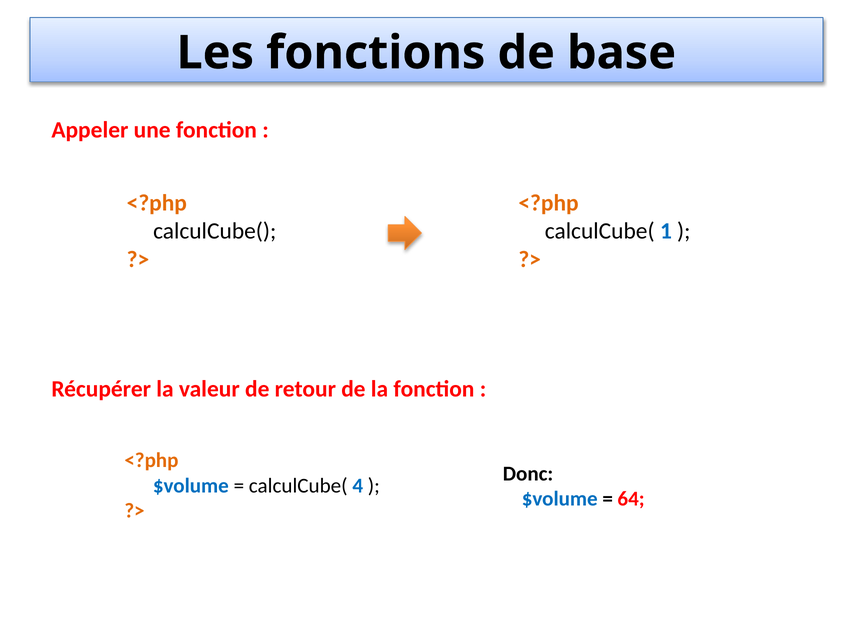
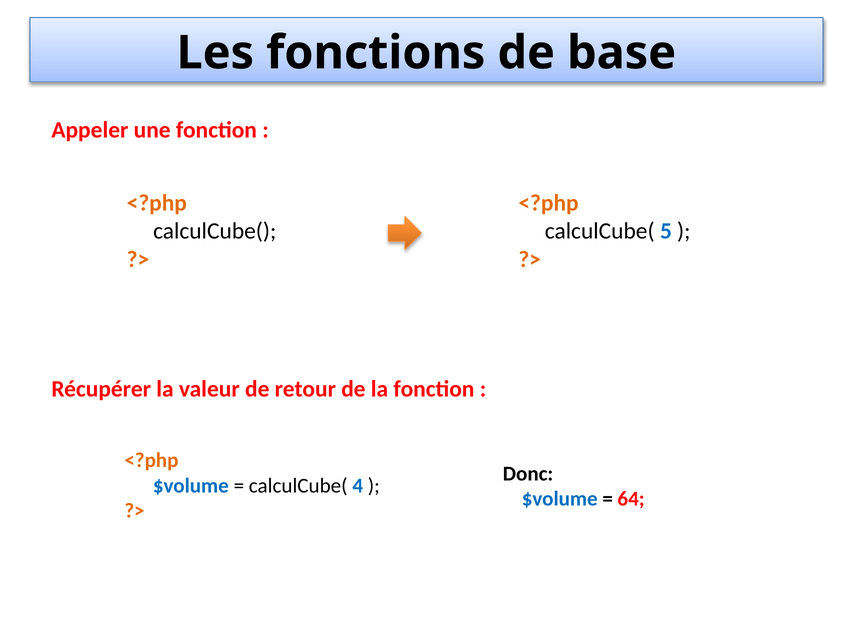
1: 1 -> 5
